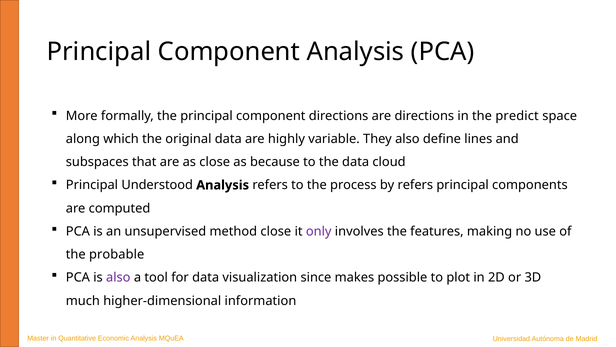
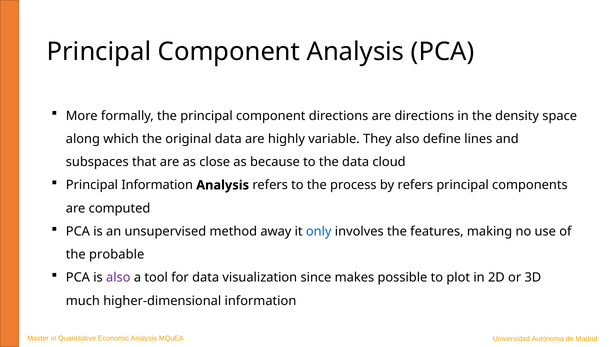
predict: predict -> density
Principal Understood: Understood -> Information
method close: close -> away
only colour: purple -> blue
